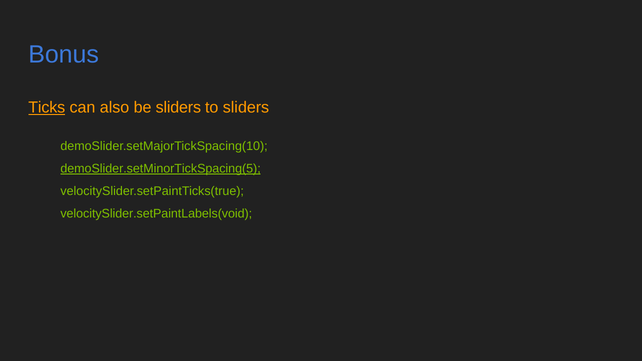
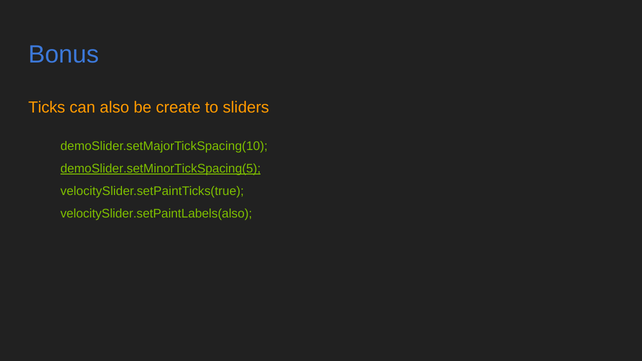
Ticks underline: present -> none
be sliders: sliders -> create
velocitySlider.setPaintLabels(void: velocitySlider.setPaintLabels(void -> velocitySlider.setPaintLabels(also
